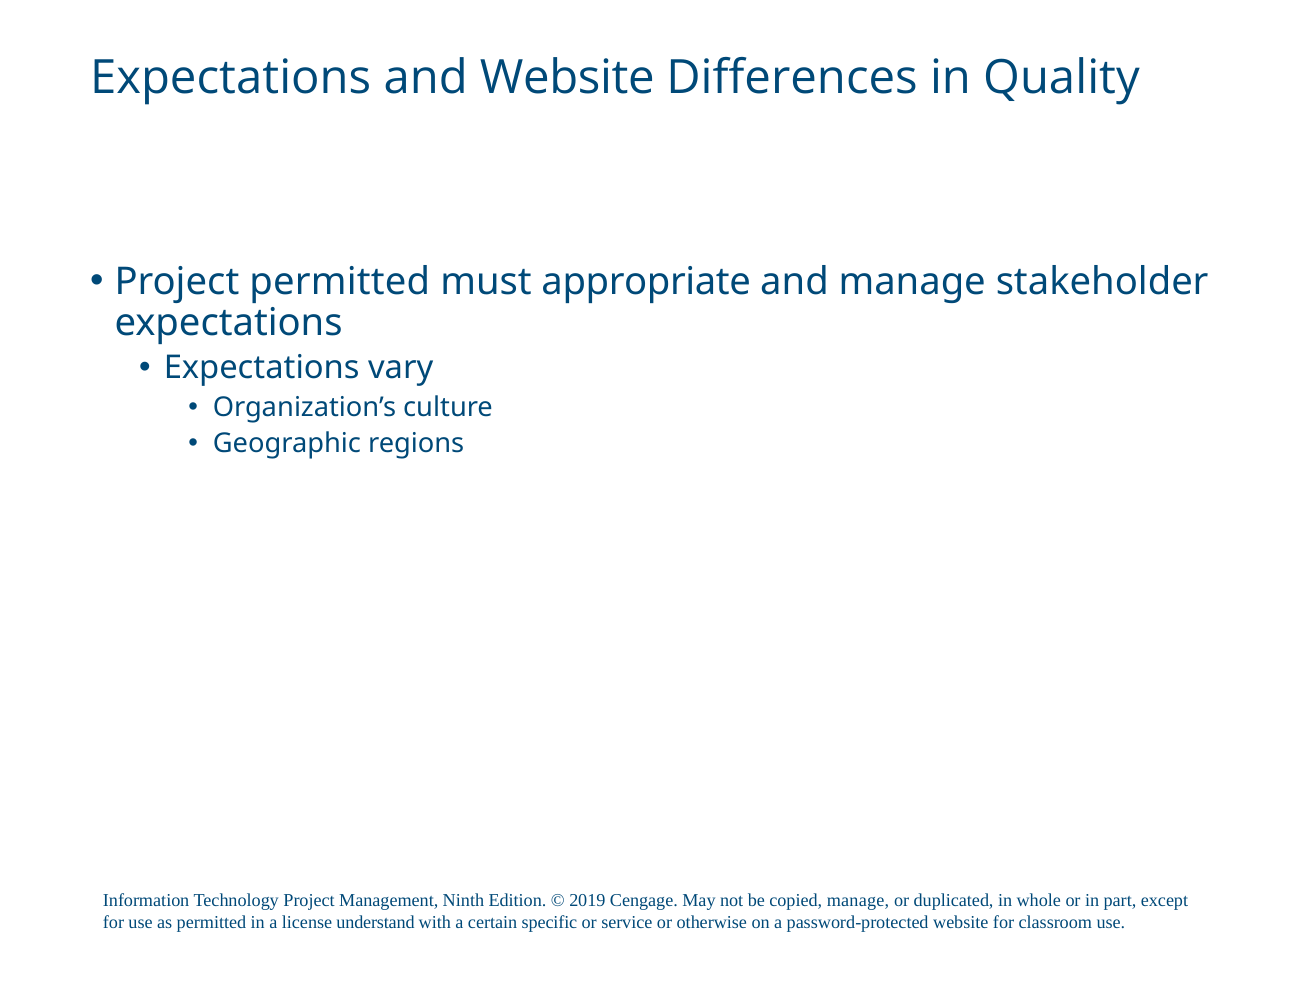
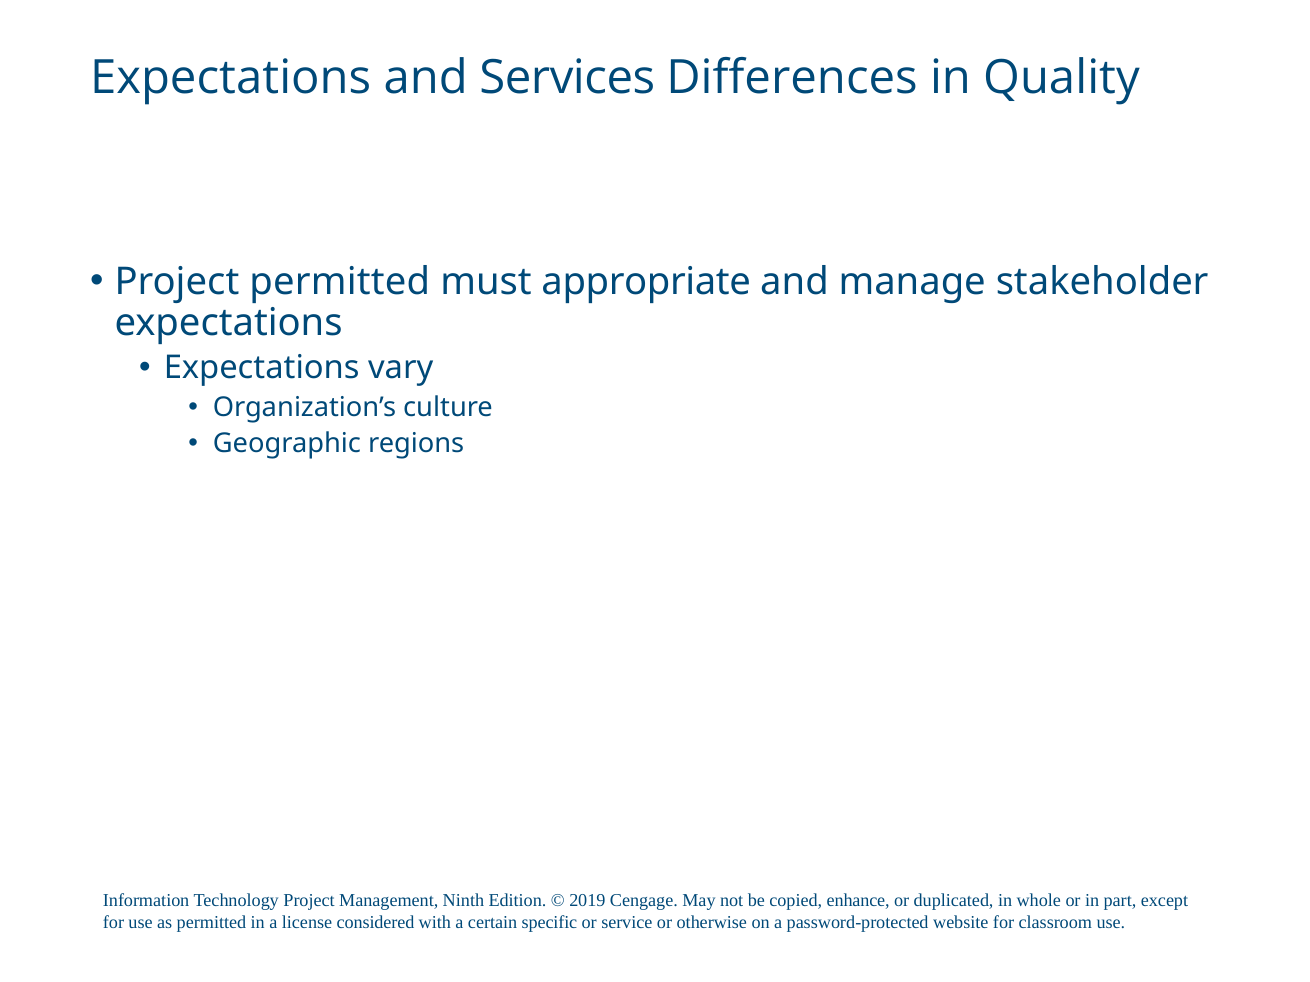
and Website: Website -> Services
copied manage: manage -> enhance
understand: understand -> considered
